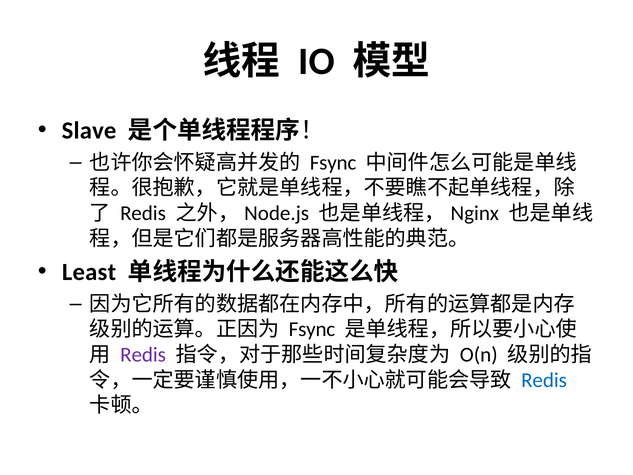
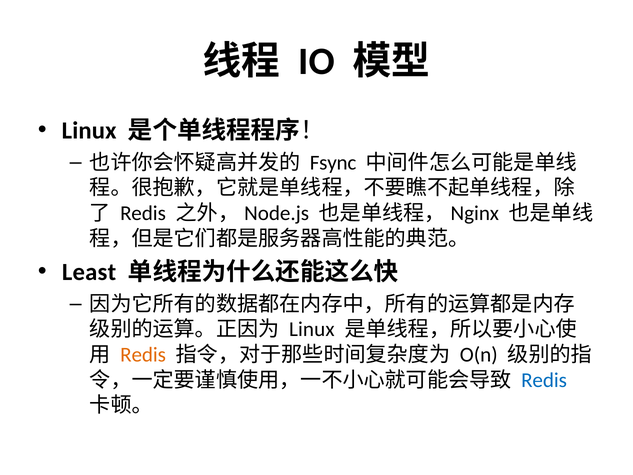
Slave at (89, 130): Slave -> Linux
Fsync at (312, 329): Fsync -> Linux
Redis at (143, 355) colour: purple -> orange
